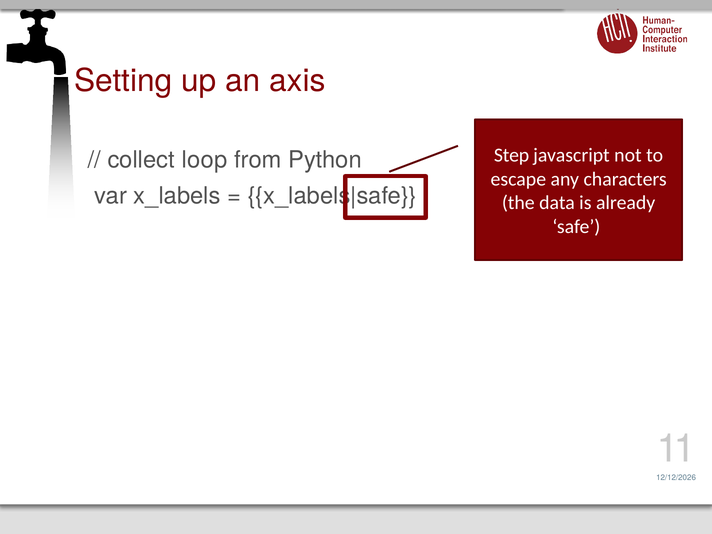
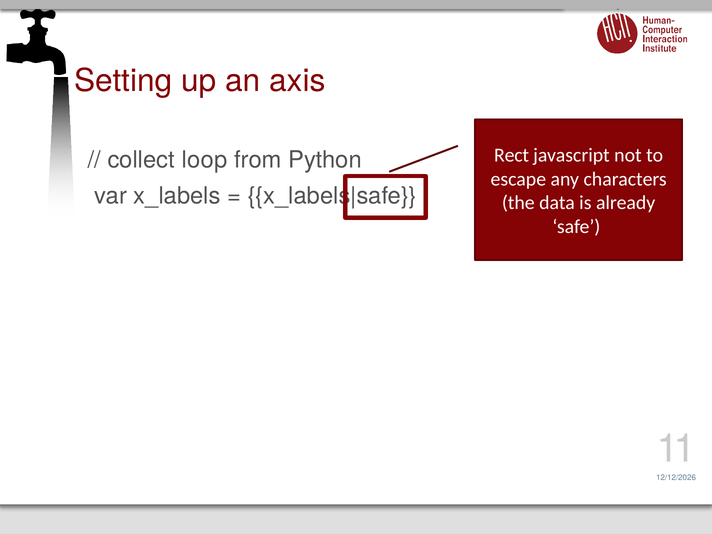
Step: Step -> Rect
